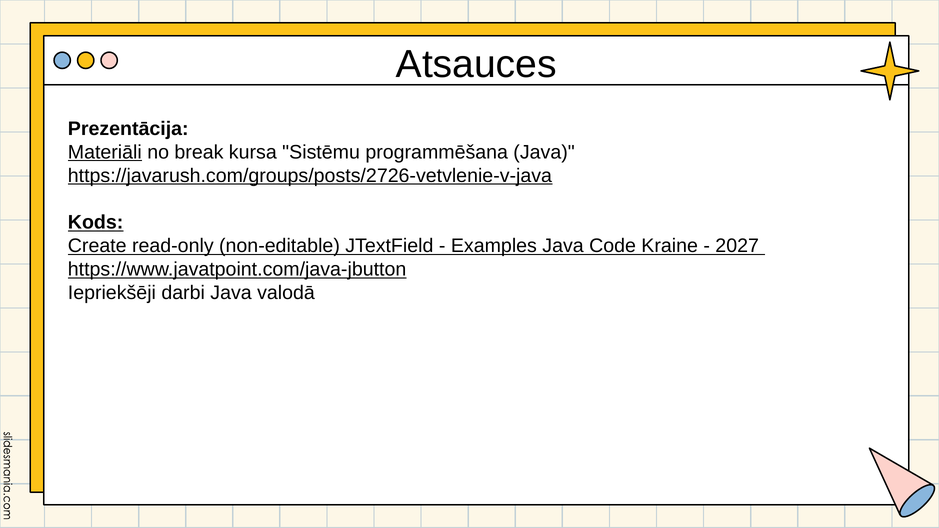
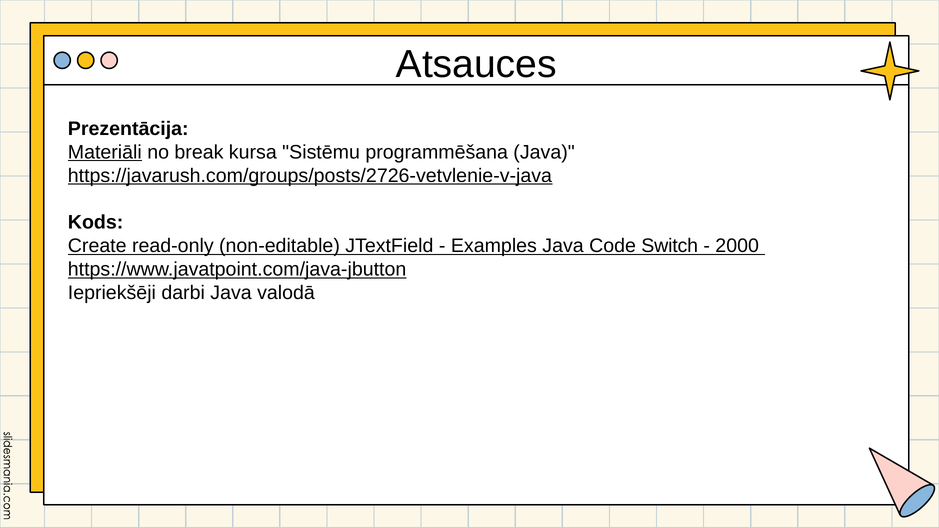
Kods underline: present -> none
Kraine: Kraine -> Switch
2027: 2027 -> 2000
